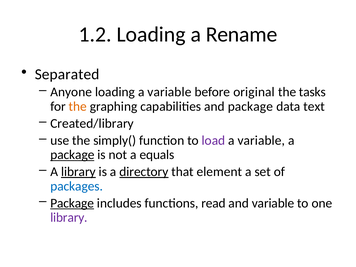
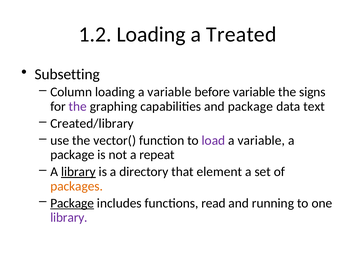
Rename: Rename -> Treated
Separated: Separated -> Subsetting
Anyone: Anyone -> Column
before original: original -> variable
tasks: tasks -> signs
the at (78, 107) colour: orange -> purple
simply(: simply( -> vector(
package at (72, 155) underline: present -> none
equals: equals -> repeat
directory underline: present -> none
packages colour: blue -> orange
and variable: variable -> running
